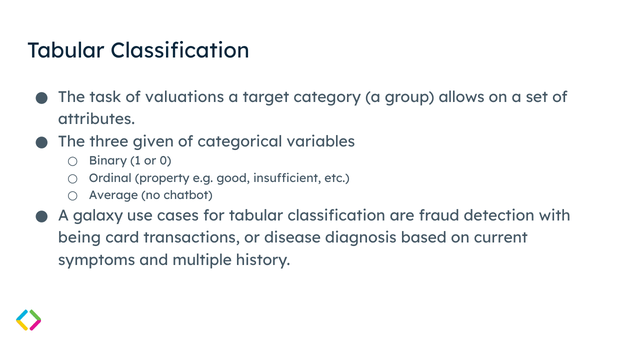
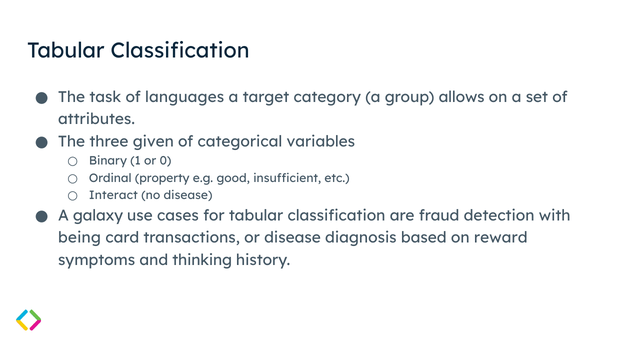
valuations: valuations -> languages
Average: Average -> Interact
no chatbot: chatbot -> disease
current: current -> reward
multiple: multiple -> thinking
